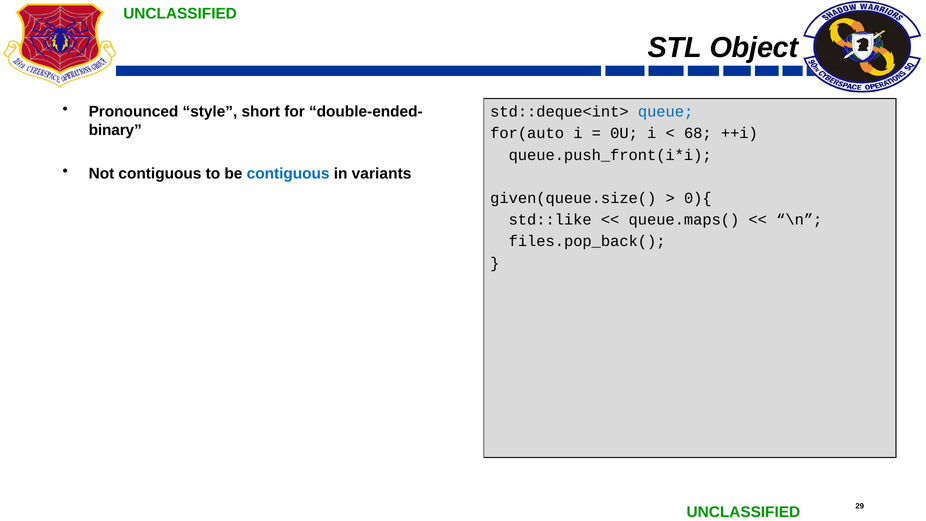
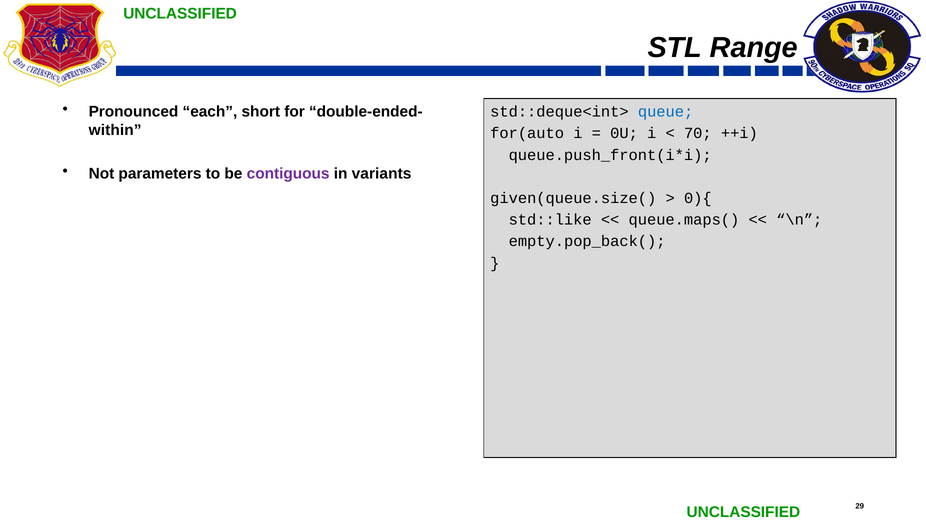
Object: Object -> Range
style: style -> each
binary: binary -> within
68: 68 -> 70
Not contiguous: contiguous -> parameters
contiguous at (288, 173) colour: blue -> purple
files.pop_back(: files.pop_back( -> empty.pop_back(
